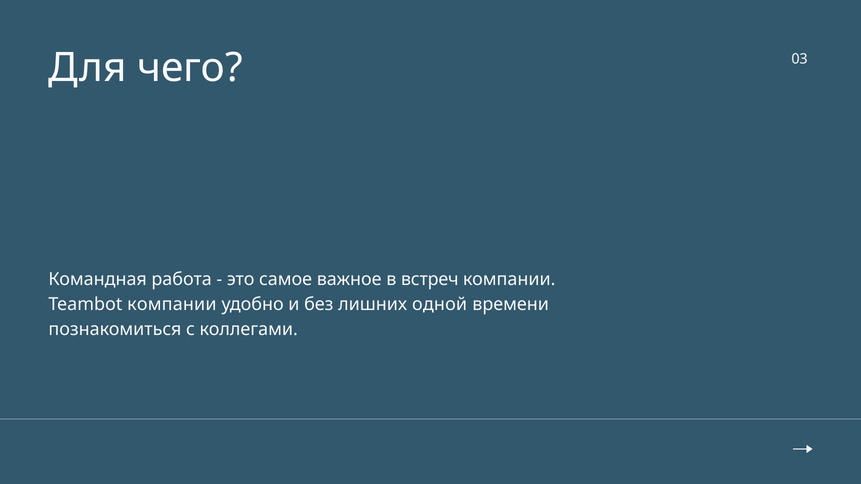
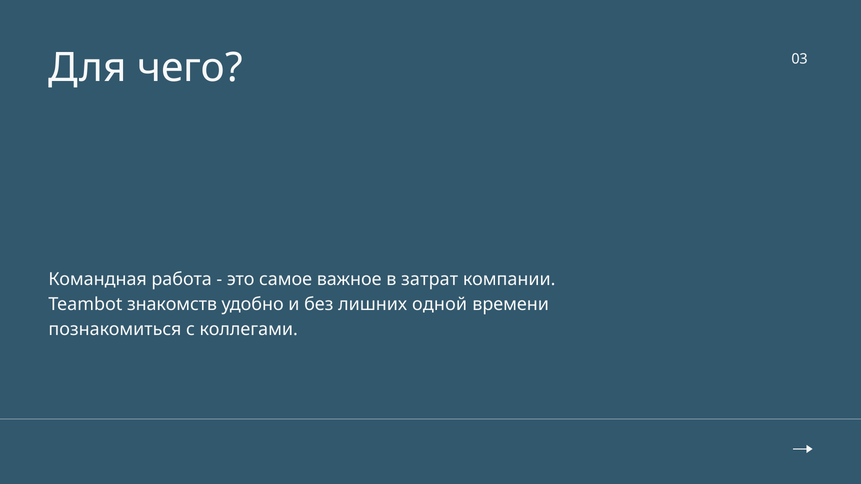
встреч: встреч -> затрат
Teambot компании: компании -> знакомств
